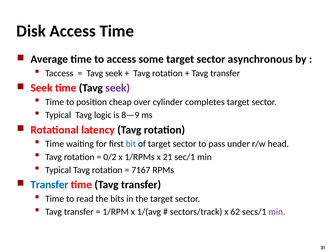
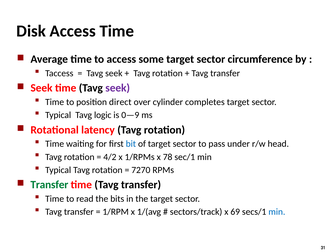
asynchronous: asynchronous -> circumference
cheap: cheap -> direct
8—9: 8—9 -> 0—9
0/2: 0/2 -> 4/2
21: 21 -> 78
7167: 7167 -> 7270
Transfer at (49, 185) colour: blue -> green
62: 62 -> 69
min at (277, 212) colour: purple -> blue
